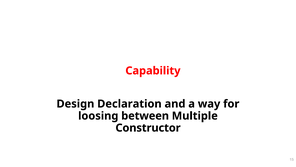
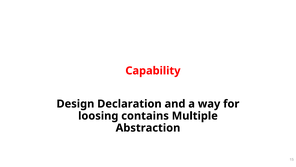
between: between -> contains
Constructor: Constructor -> Abstraction
